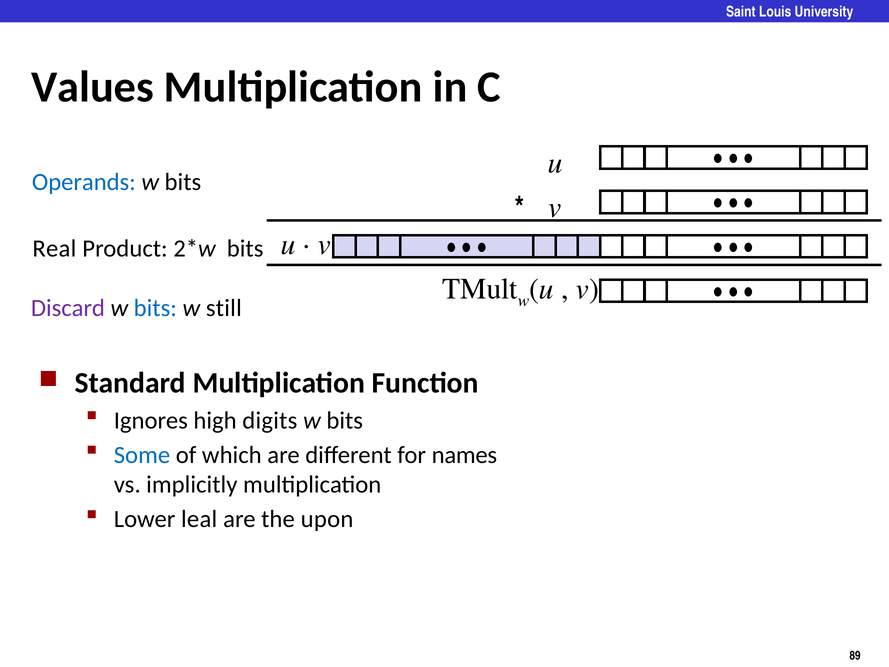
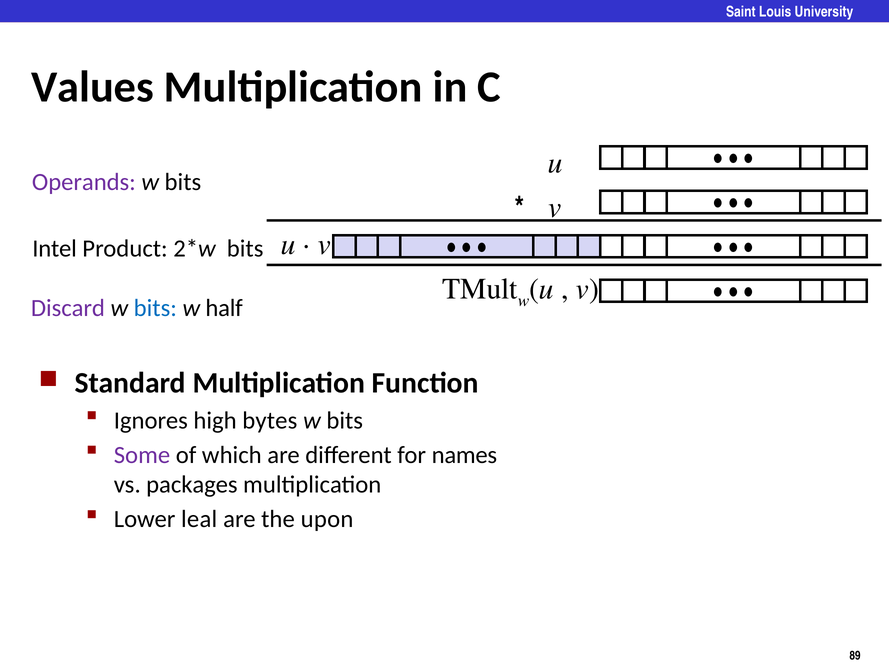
Operands colour: blue -> purple
Real: Real -> Intel
still: still -> half
digits: digits -> bytes
Some colour: blue -> purple
implicitly: implicitly -> packages
